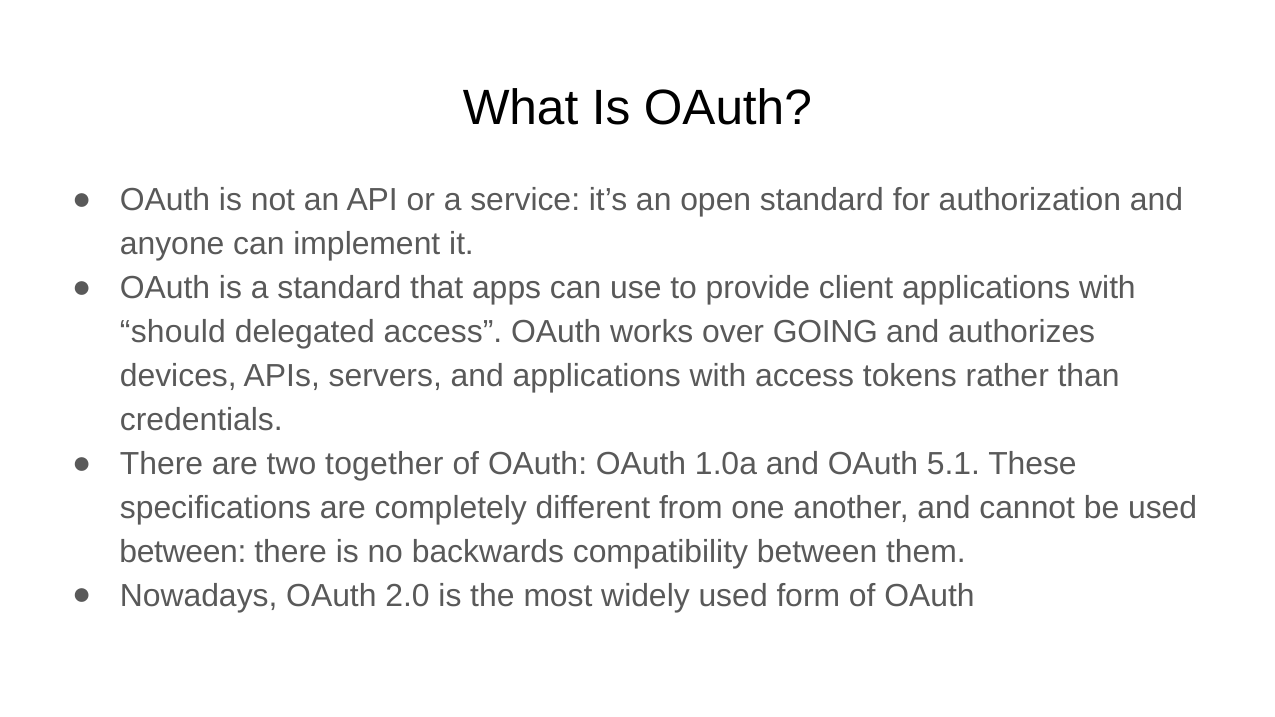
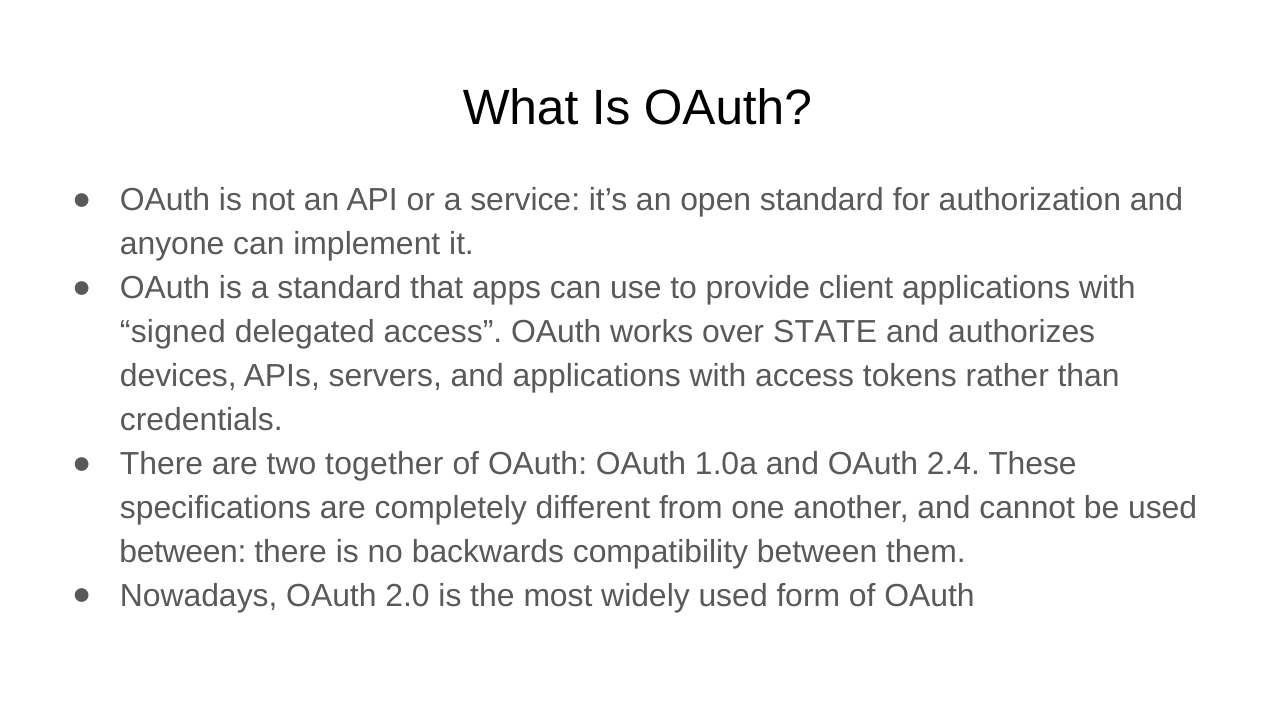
should: should -> signed
GOING: GOING -> STATE
5.1: 5.1 -> 2.4
